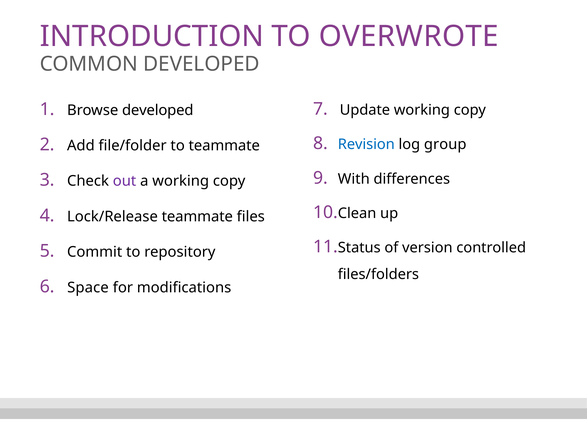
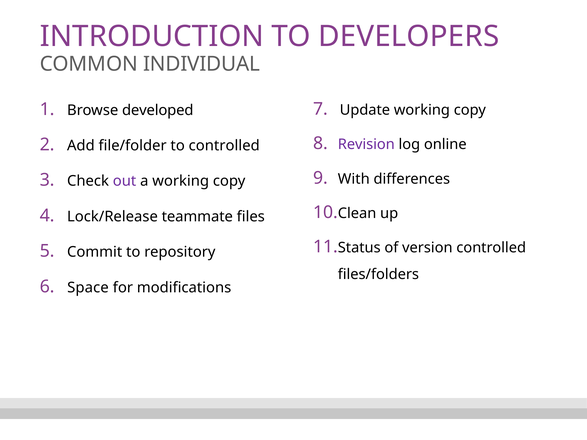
OVERWROTE: OVERWROTE -> DEVELOPERS
COMMON DEVELOPED: DEVELOPED -> INDIVIDUAL
Revision colour: blue -> purple
group: group -> online
to teammate: teammate -> controlled
